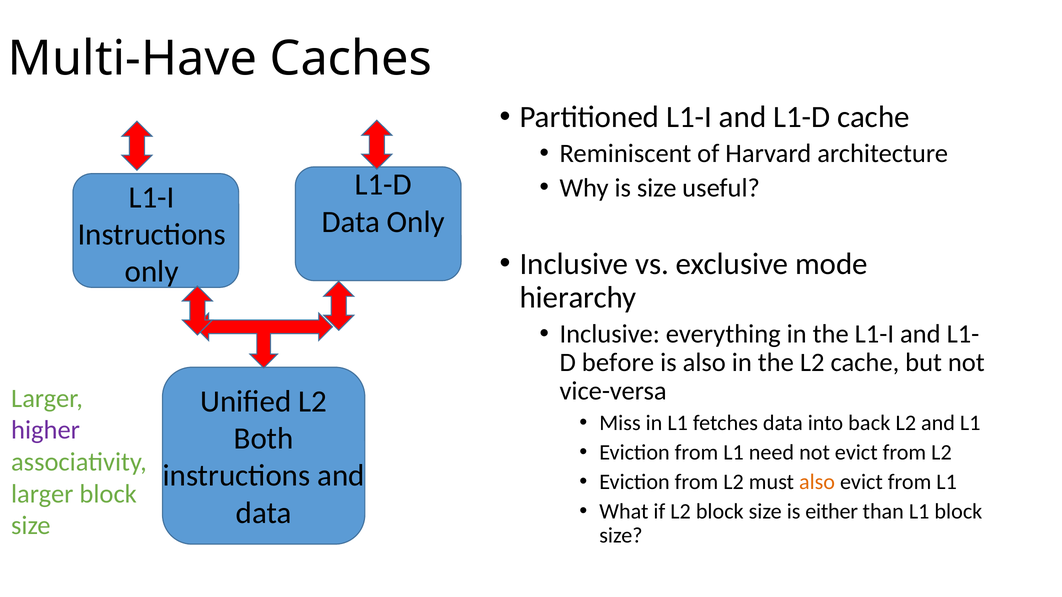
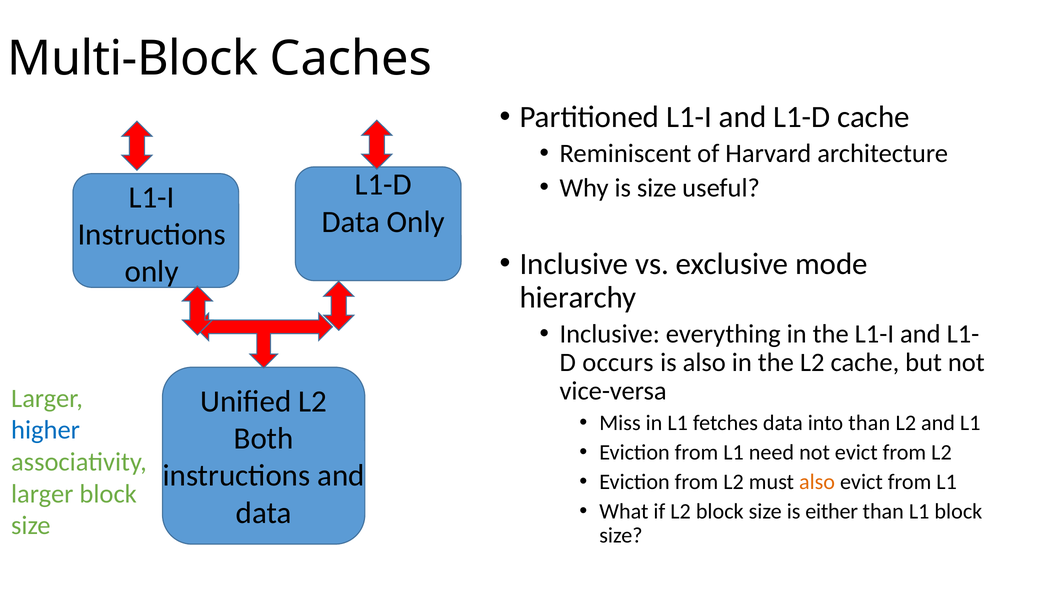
Multi-Have: Multi-Have -> Multi-Block
before: before -> occurs
into back: back -> than
higher colour: purple -> blue
